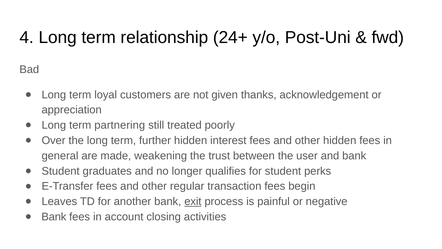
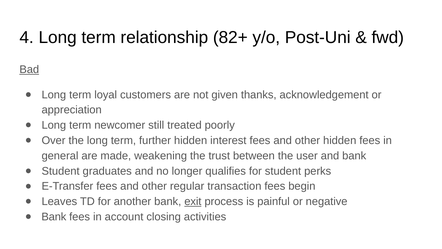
24+: 24+ -> 82+
Bad underline: none -> present
partnering: partnering -> newcomer
